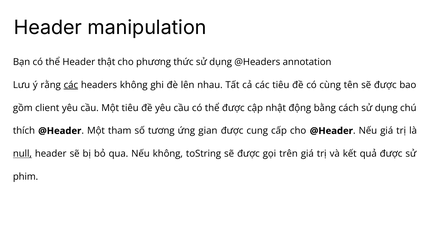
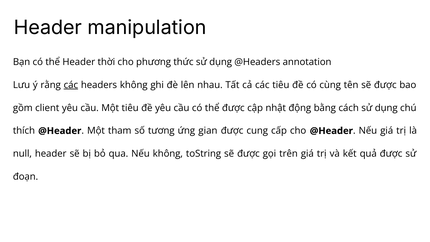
thật: thật -> thời
null underline: present -> none
phim: phim -> đoạn
